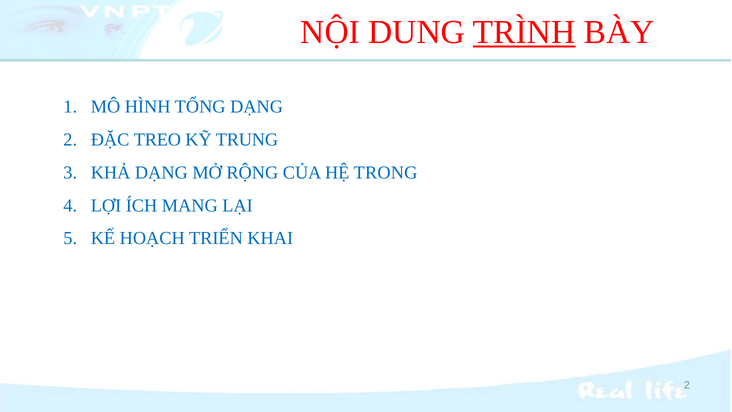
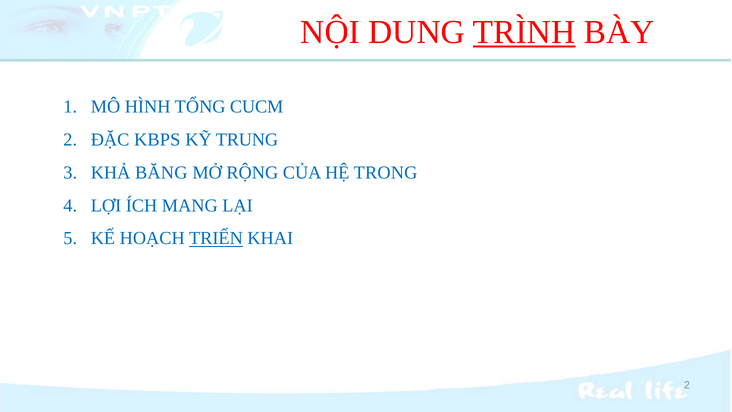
TỔNG DẠNG: DẠNG -> CUCM
TREO: TREO -> KBPS
KHẢ DẠNG: DẠNG -> BĂNG
TRIỂN underline: none -> present
